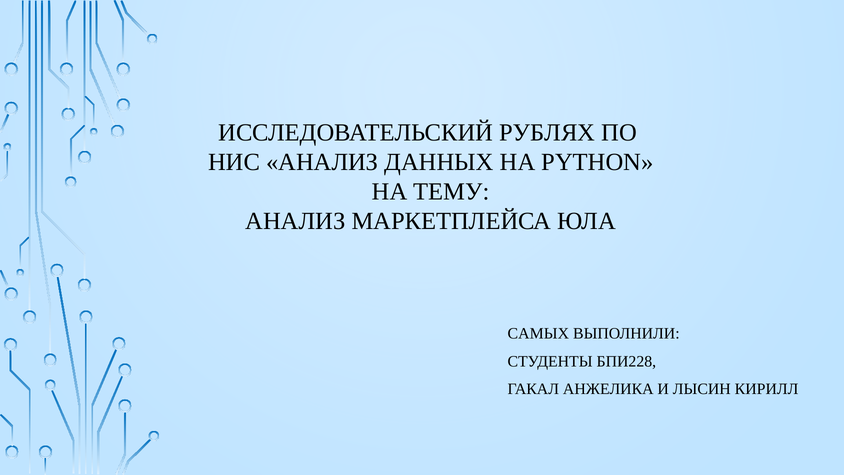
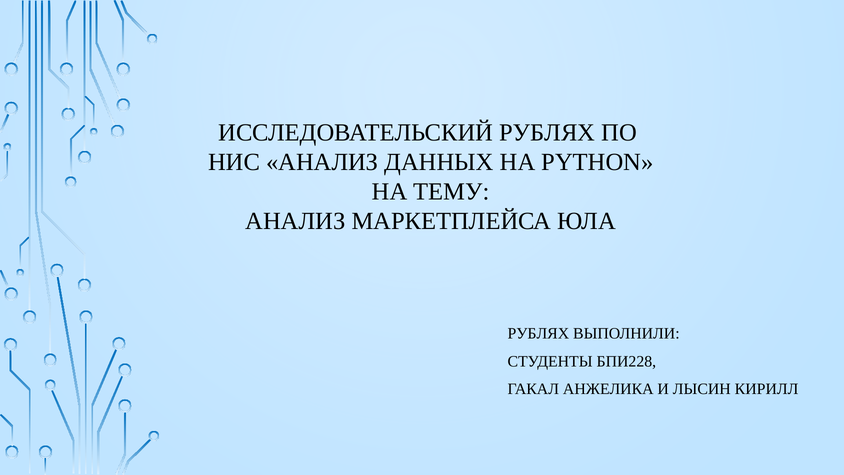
САМЫХ at (538, 333): САМЫХ -> РУБЛЯХ
